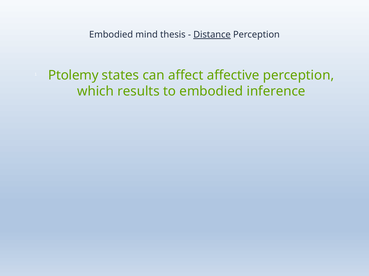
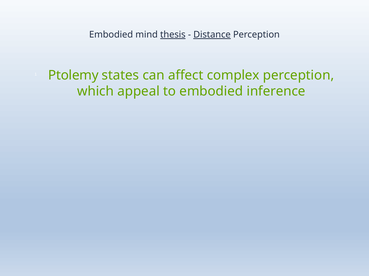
thesis underline: none -> present
affective: affective -> complex
results: results -> appeal
